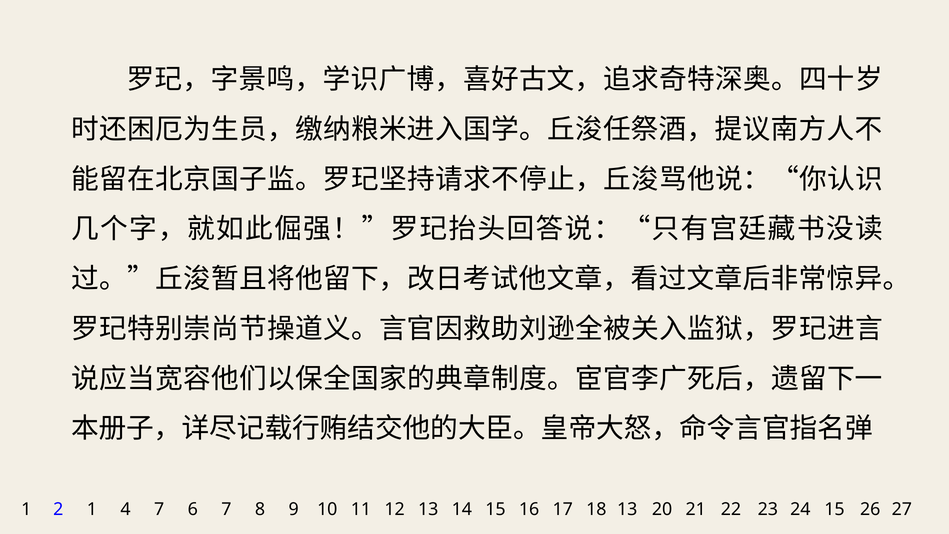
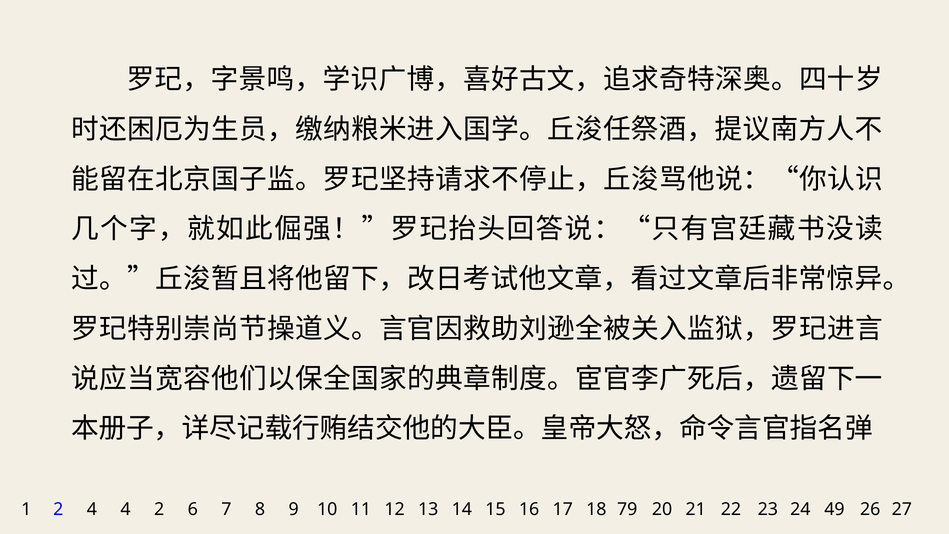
2 1: 1 -> 4
4 7: 7 -> 2
18 13: 13 -> 79
24 15: 15 -> 49
